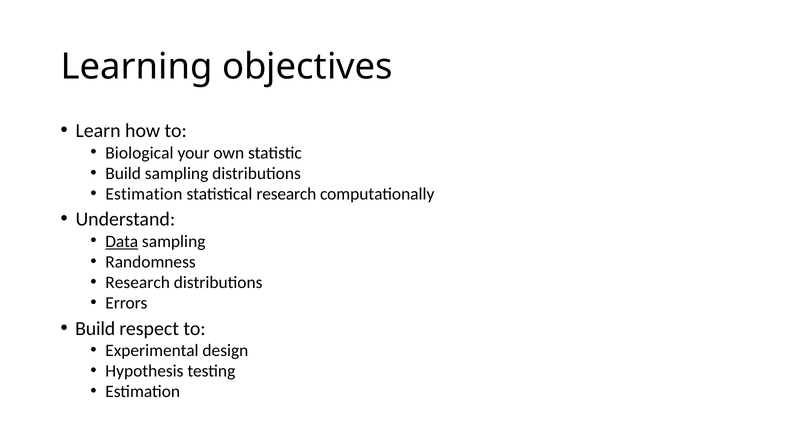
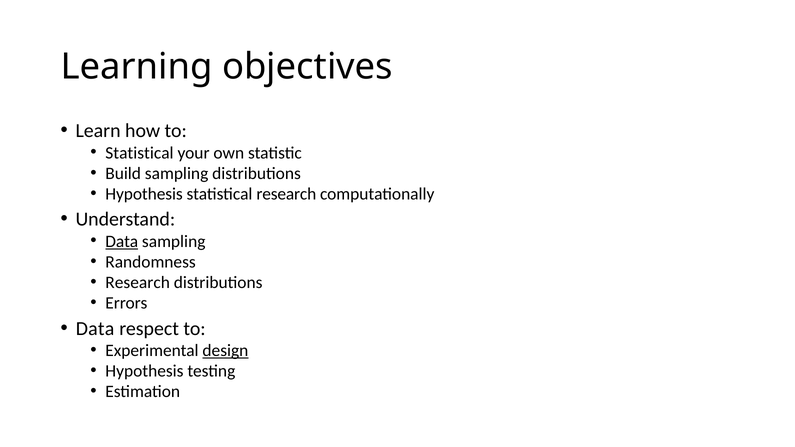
Biological at (139, 153): Biological -> Statistical
Estimation at (144, 194): Estimation -> Hypothesis
Build at (95, 329): Build -> Data
design underline: none -> present
